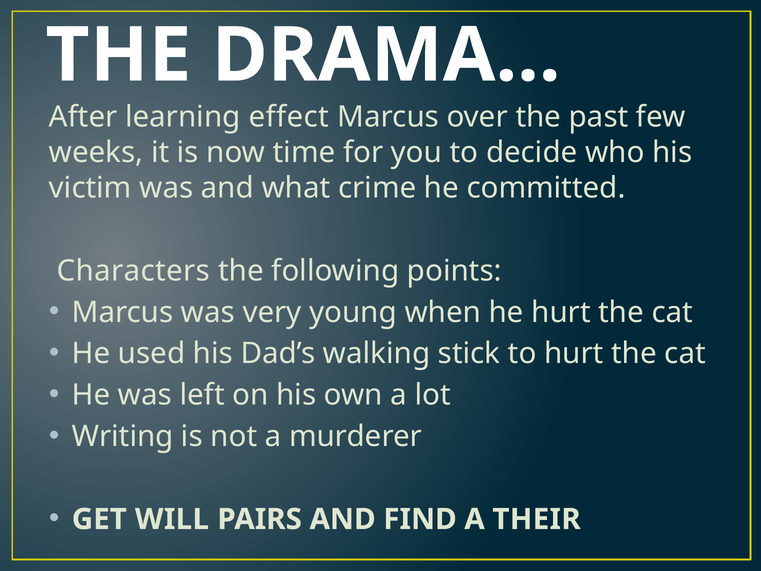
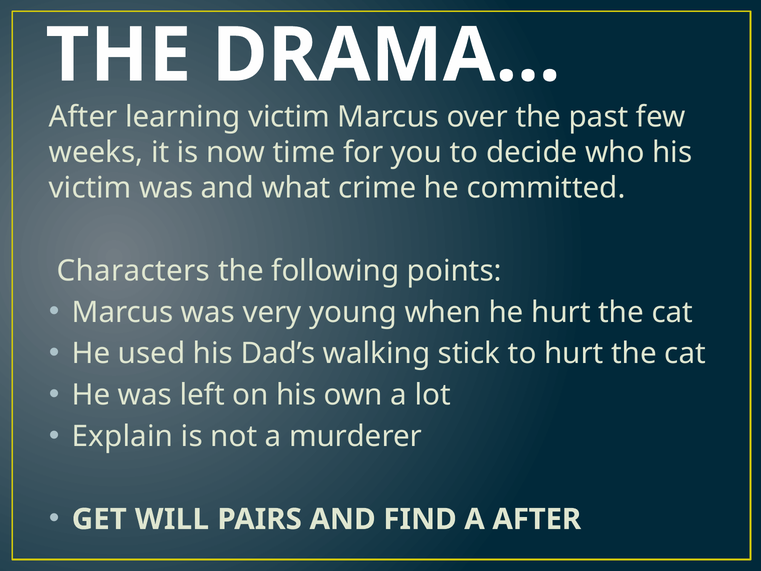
learning effect: effect -> victim
Writing: Writing -> Explain
A THEIR: THEIR -> AFTER
